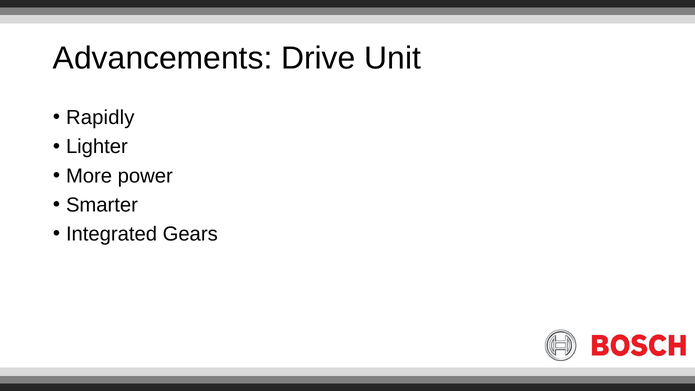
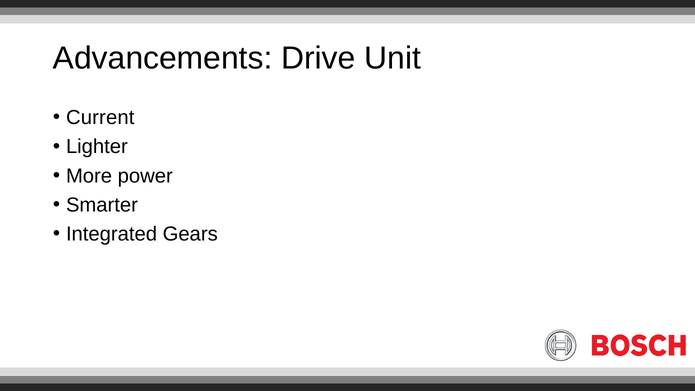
Rapidly: Rapidly -> Current
